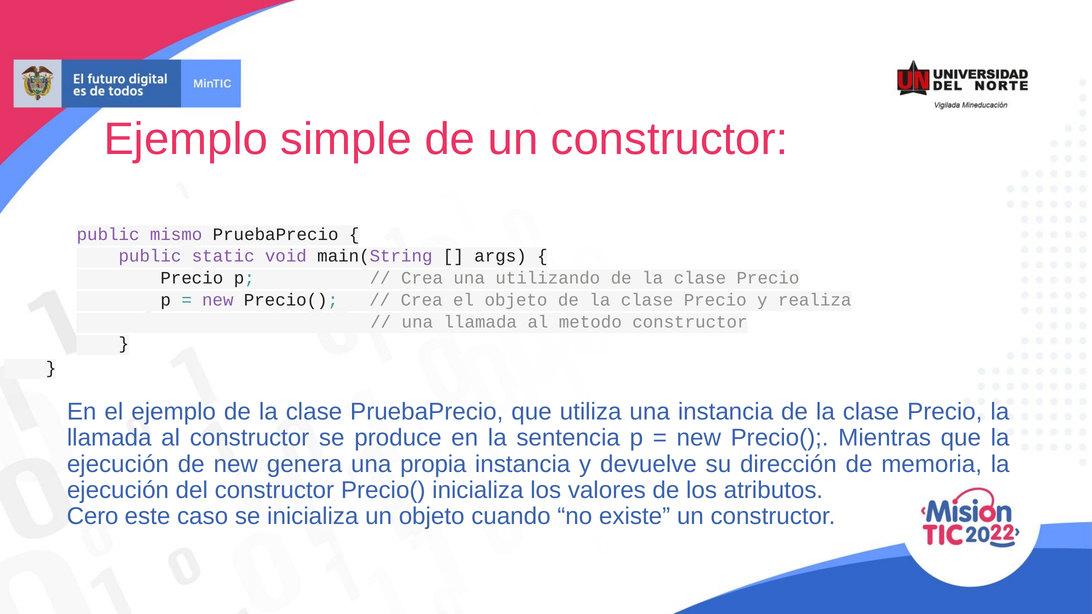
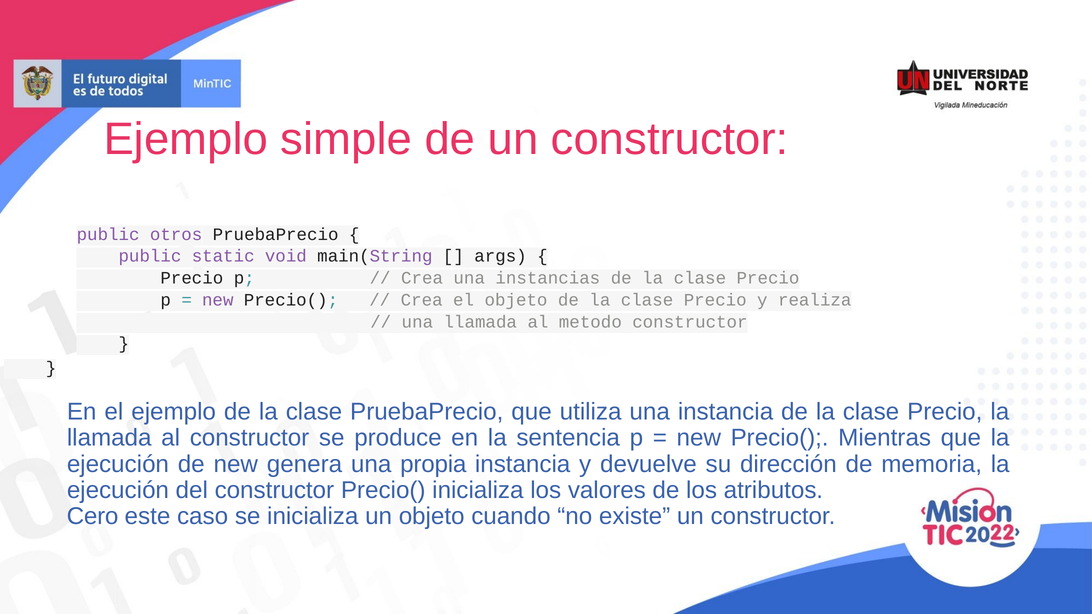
mismo: mismo -> otros
utilizando: utilizando -> instancias
